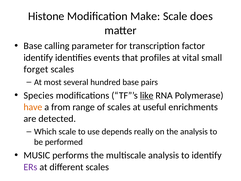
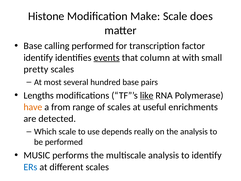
calling parameter: parameter -> performed
events underline: none -> present
profiles: profiles -> column
vital: vital -> with
forget: forget -> pretty
Species: Species -> Lengths
ERs colour: purple -> blue
